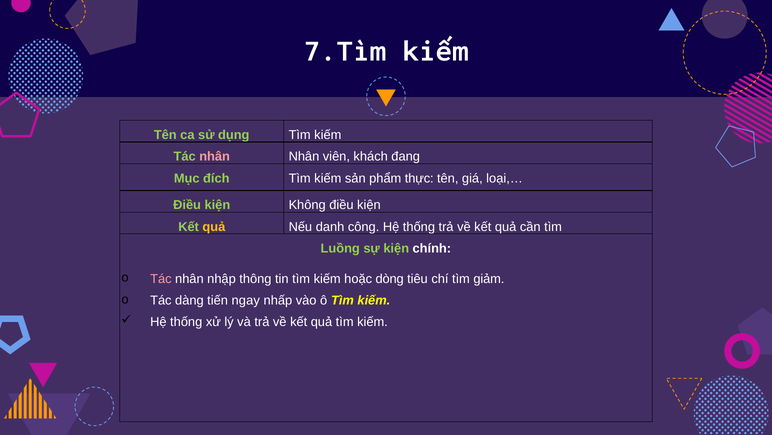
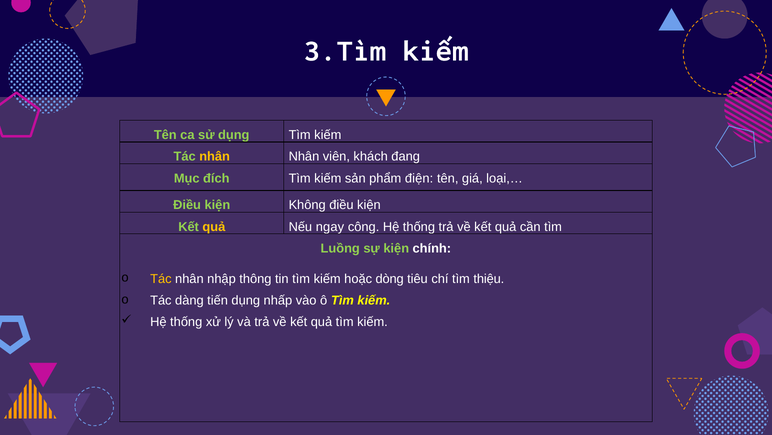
7.Tìm: 7.Tìm -> 3.Tìm
nhân at (215, 156) colour: pink -> yellow
thực: thực -> điện
danh: danh -> ngay
Tác at (161, 278) colour: pink -> yellow
giảm: giảm -> thiệu
tiến ngay: ngay -> dụng
